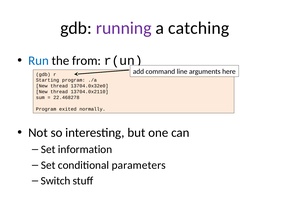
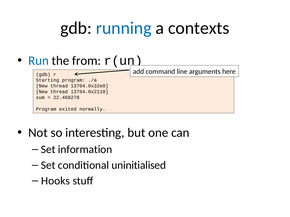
running colour: purple -> blue
catching: catching -> contexts
parameters: parameters -> uninitialised
Switch: Switch -> Hooks
